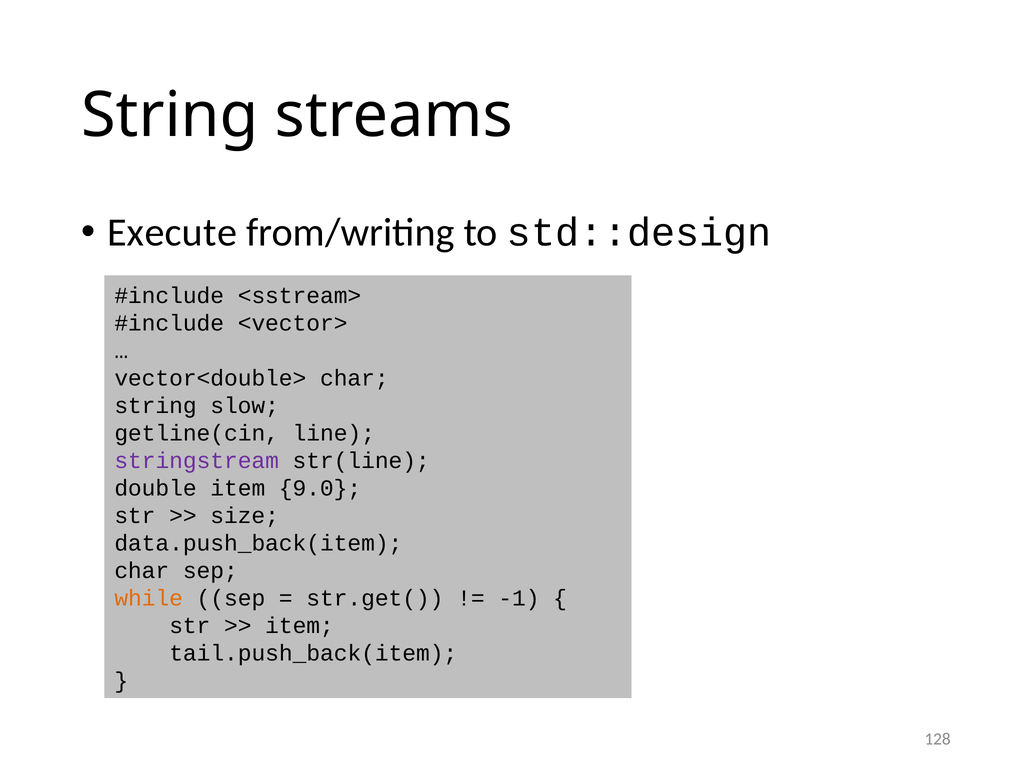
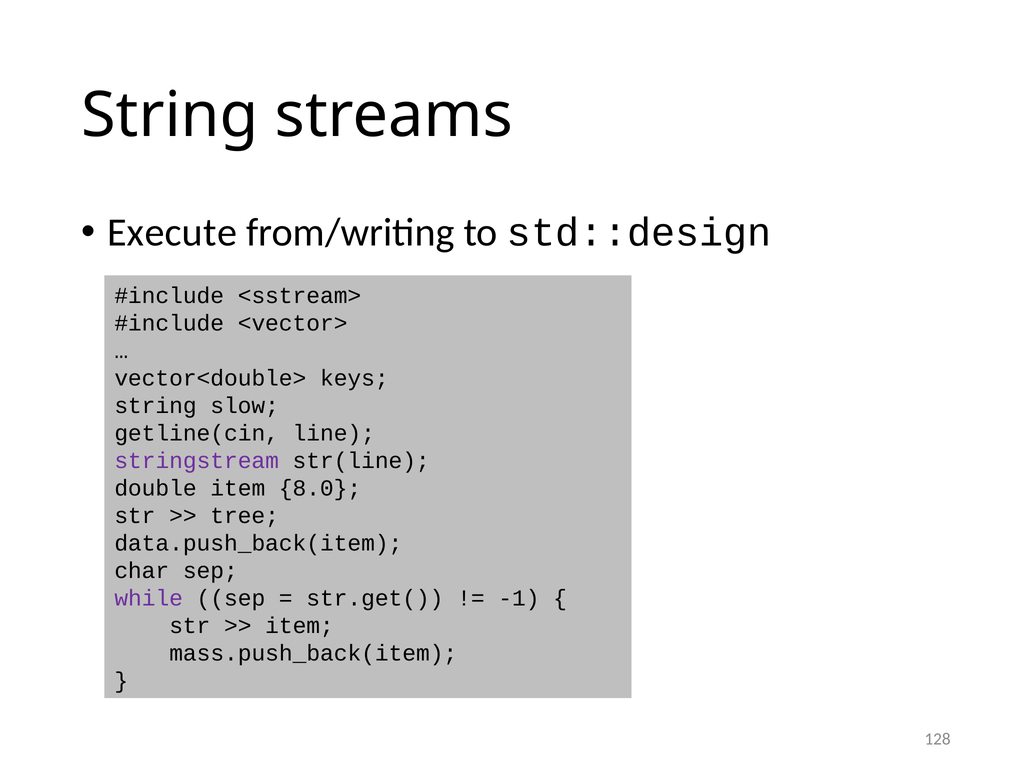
vector<double> char: char -> keys
9.0: 9.0 -> 8.0
size: size -> tree
while colour: orange -> purple
tail.push_back(item: tail.push_back(item -> mass.push_back(item
